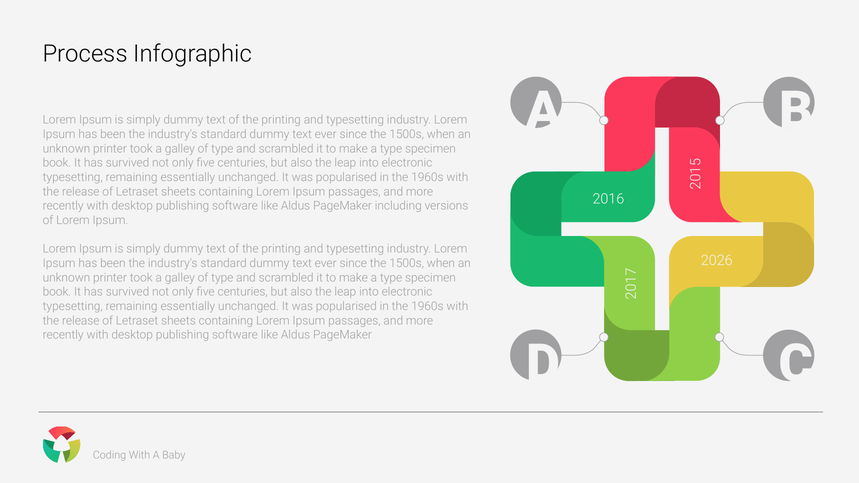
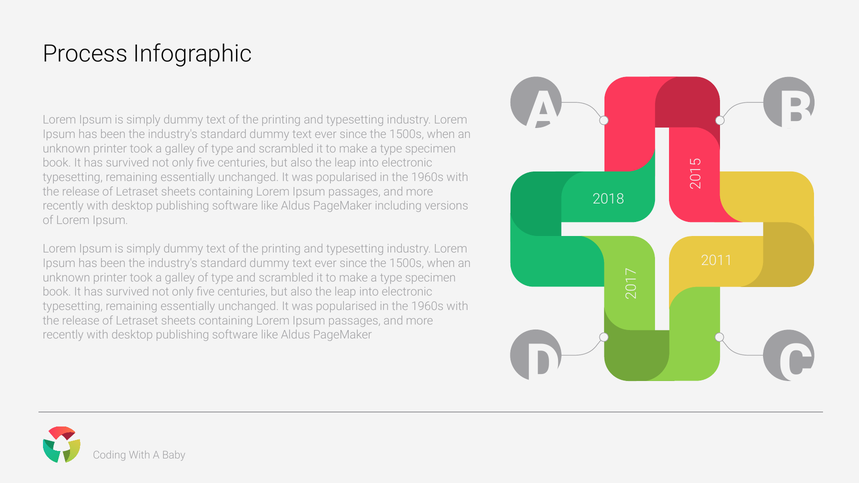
2016: 2016 -> 2018
2026: 2026 -> 2011
